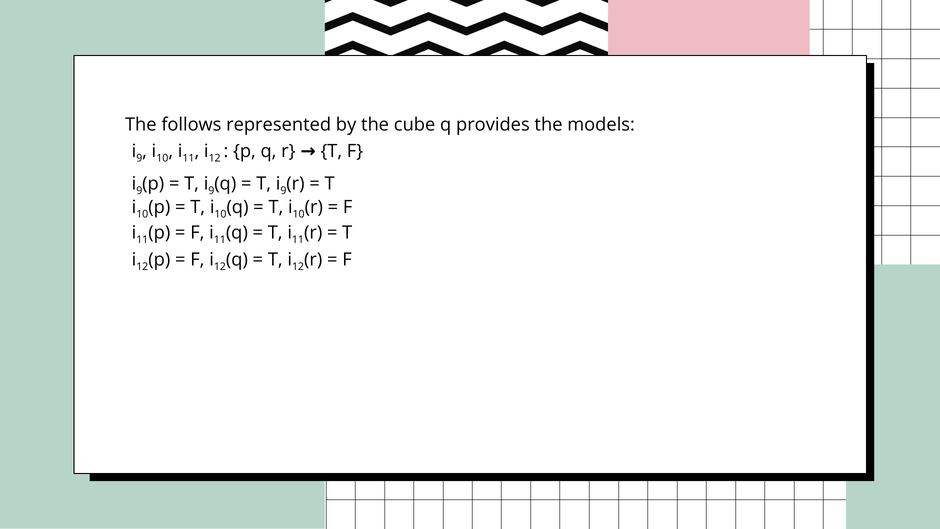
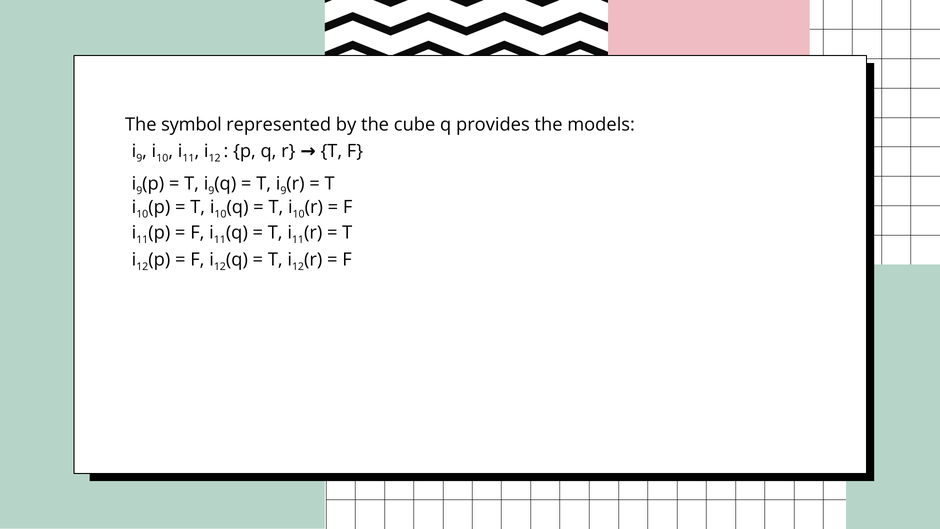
follows: follows -> symbol
